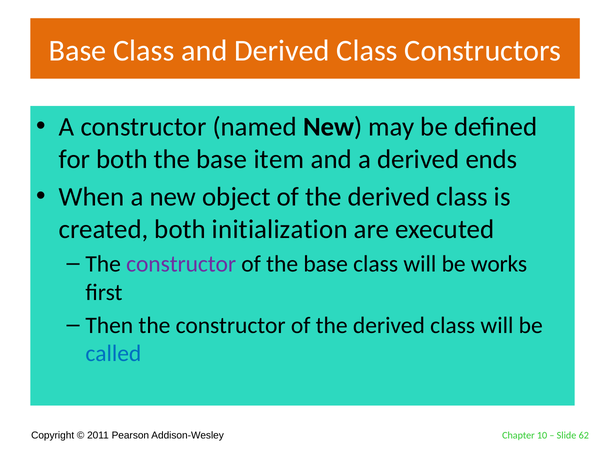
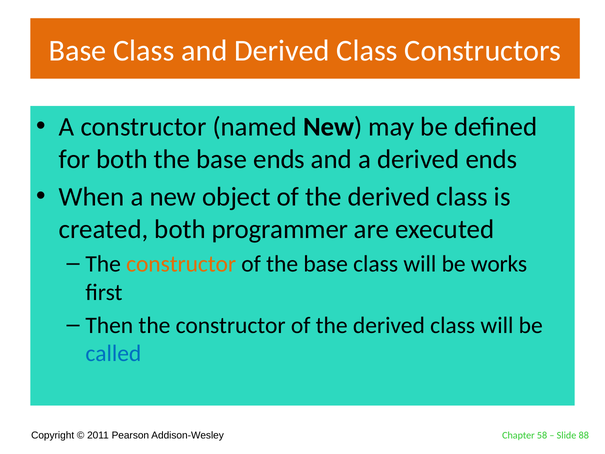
base item: item -> ends
initialization: initialization -> programmer
constructor at (181, 264) colour: purple -> orange
10: 10 -> 58
62: 62 -> 88
